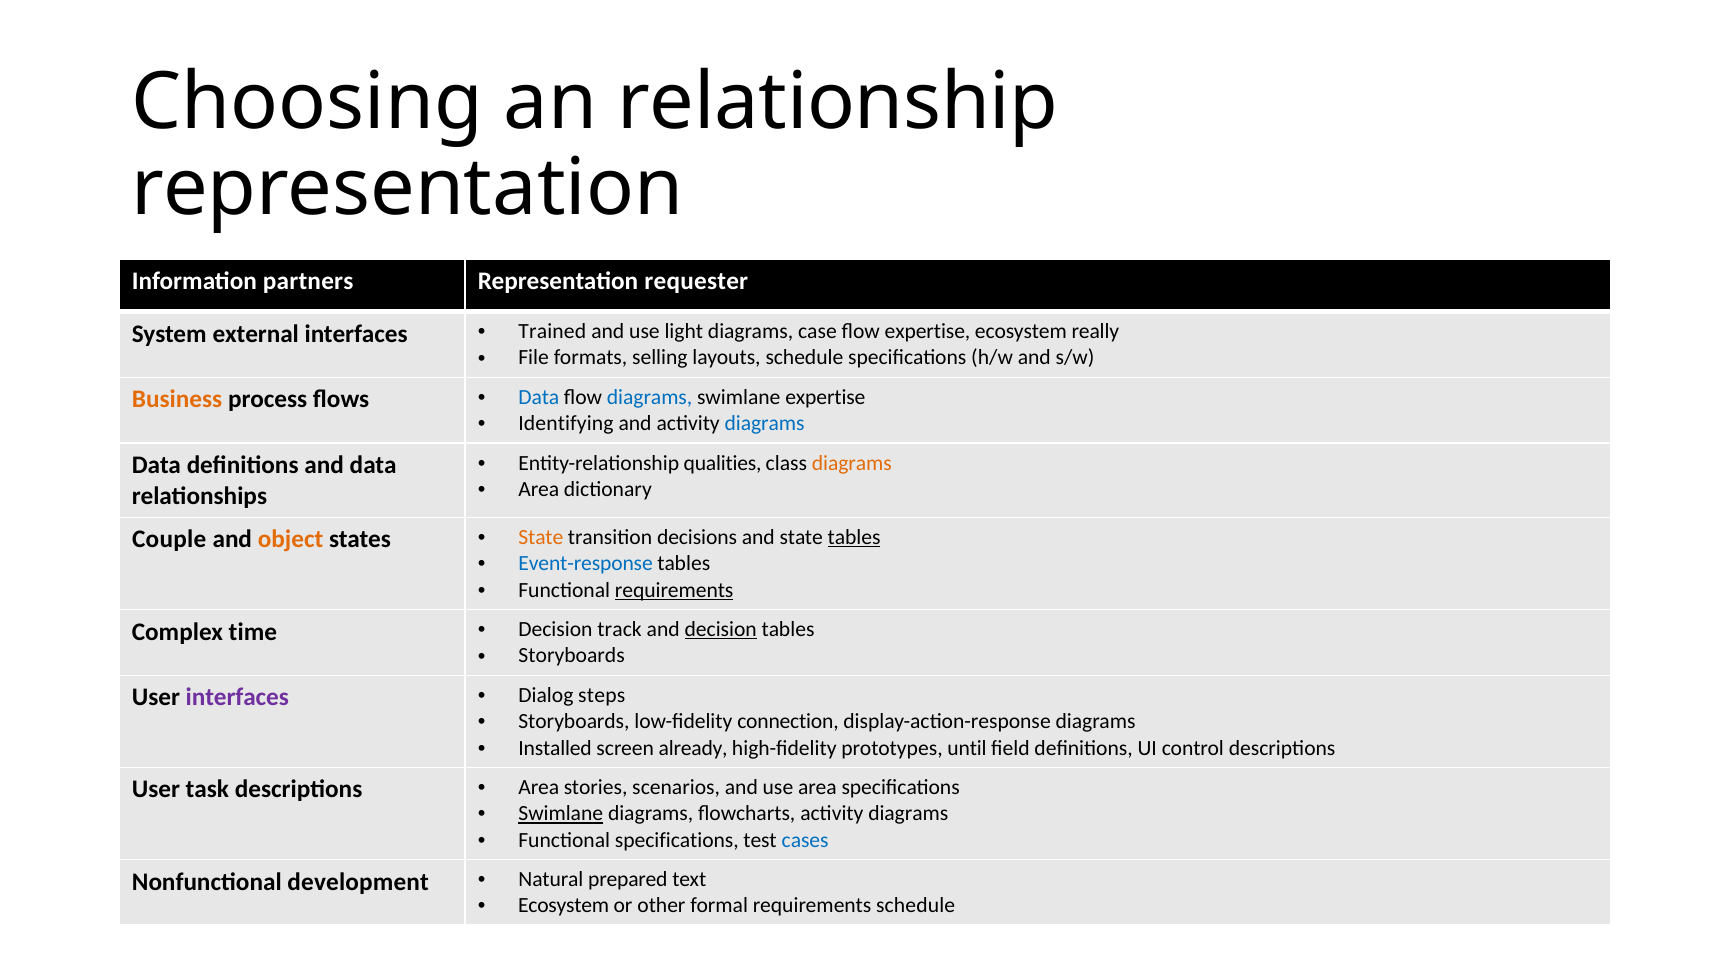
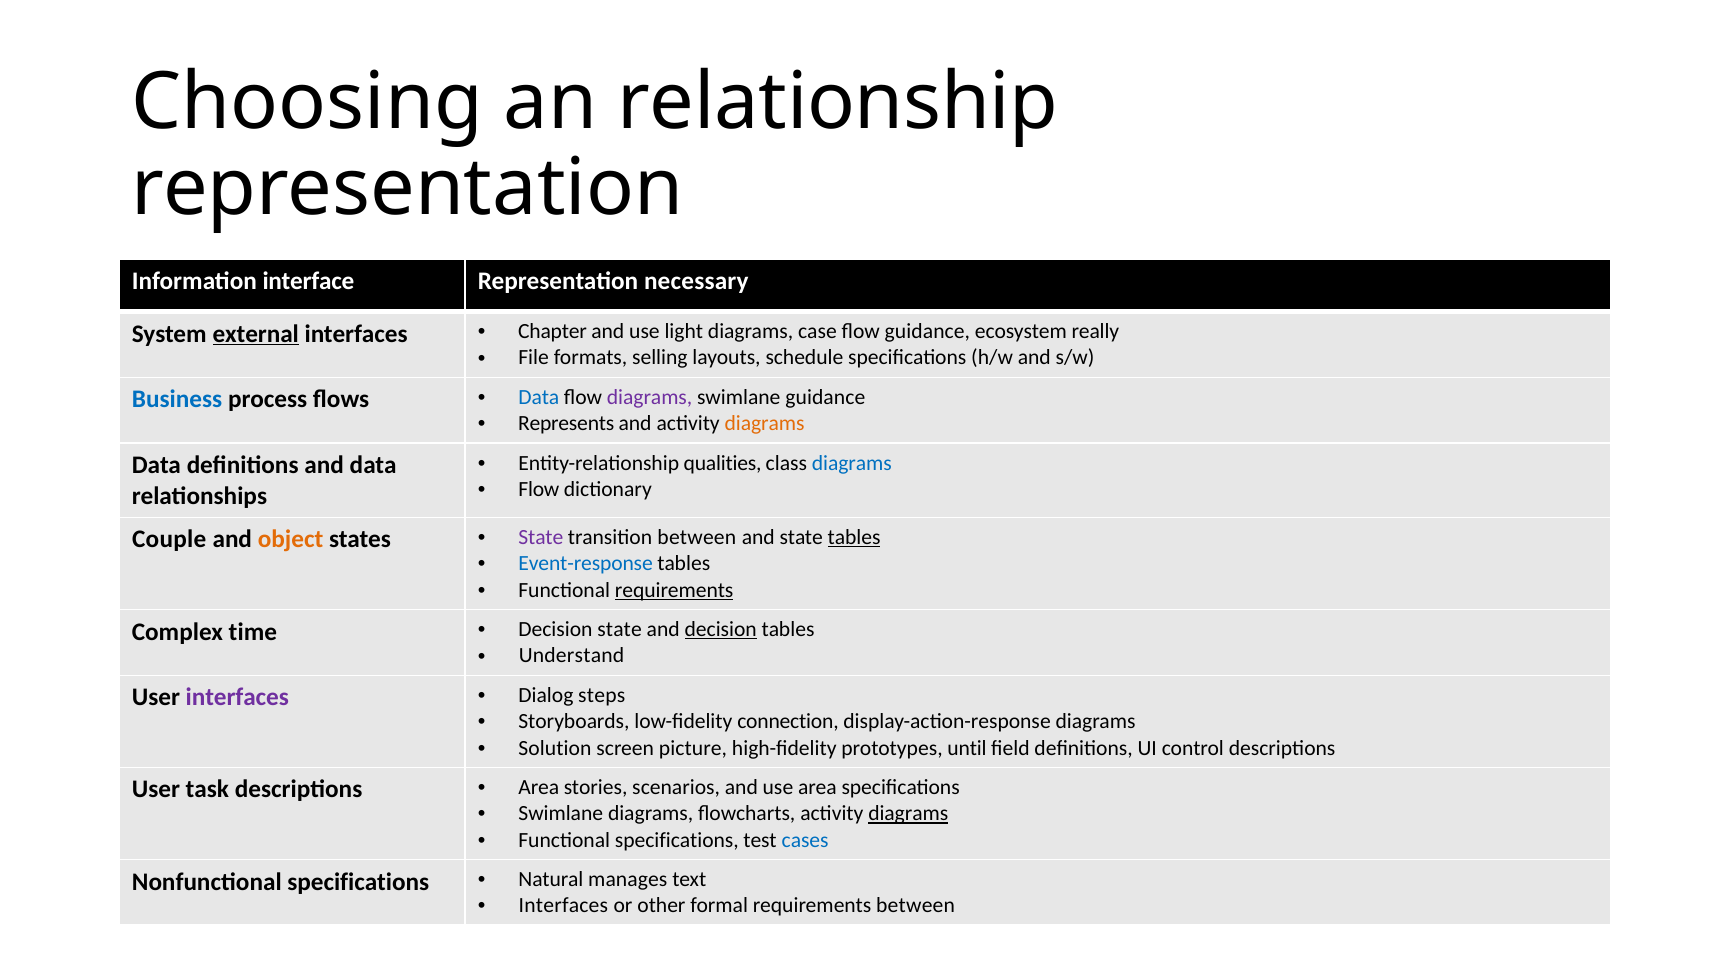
partners: partners -> interface
requester: requester -> necessary
external underline: none -> present
Trained: Trained -> Chapter
flow expertise: expertise -> guidance
Business colour: orange -> blue
diagrams at (650, 397) colour: blue -> purple
swimlane expertise: expertise -> guidance
Identifying: Identifying -> Represents
diagrams at (765, 424) colour: blue -> orange
diagrams at (852, 463) colour: orange -> blue
Area at (539, 489): Area -> Flow
State at (541, 537) colour: orange -> purple
transition decisions: decisions -> between
Decision track: track -> state
Storyboards at (572, 656): Storyboards -> Understand
Installed: Installed -> Solution
already: already -> picture
Swimlane at (561, 814) underline: present -> none
diagrams at (908, 814) underline: none -> present
Nonfunctional development: development -> specifications
prepared: prepared -> manages
Ecosystem at (564, 906): Ecosystem -> Interfaces
requirements schedule: schedule -> between
